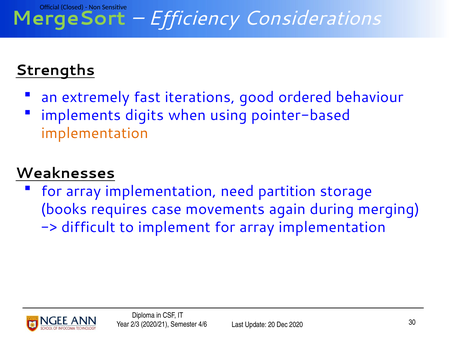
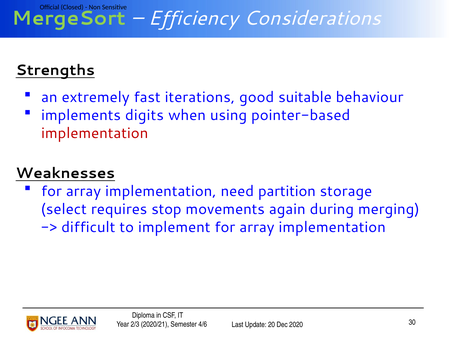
ordered: ordered -> suitable
implementation at (95, 133) colour: orange -> red
books: books -> select
case: case -> stop
